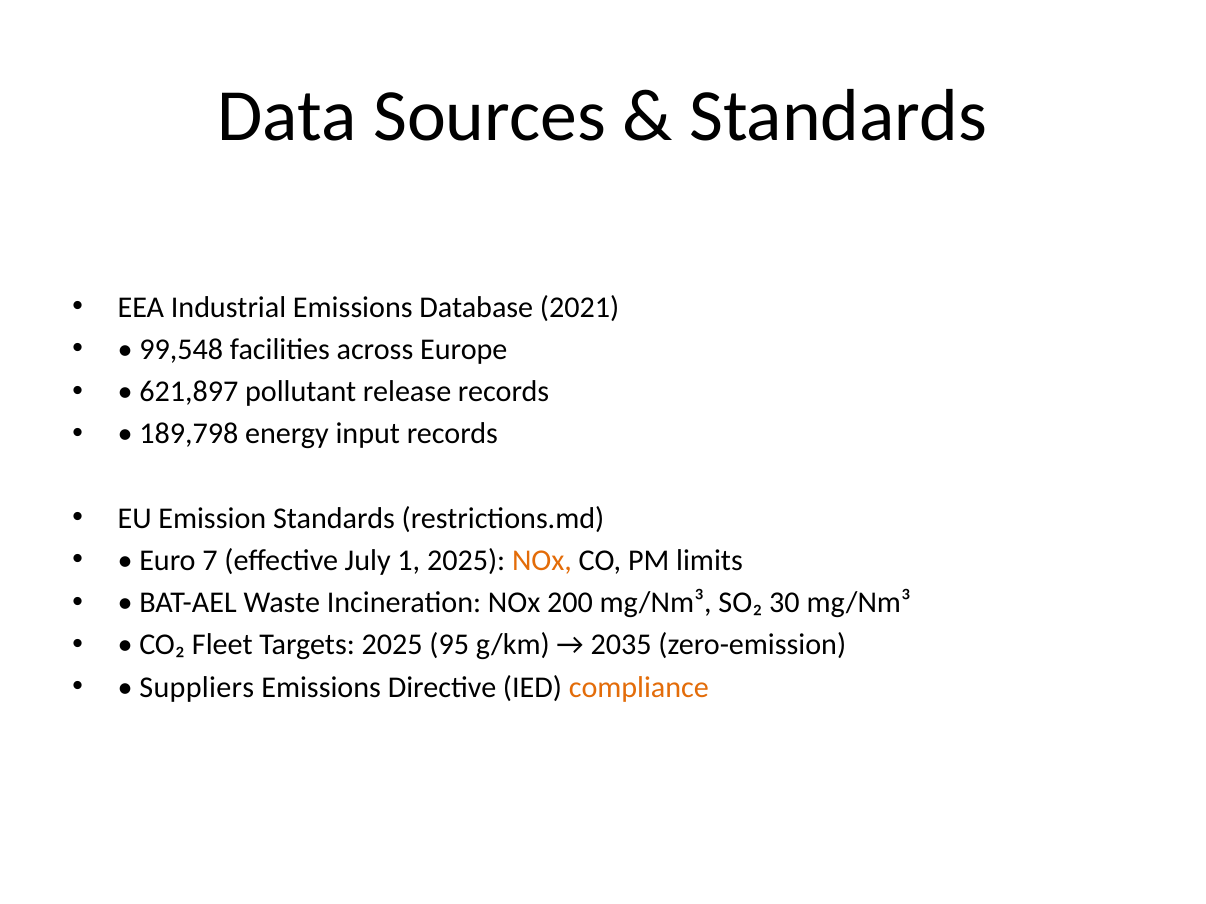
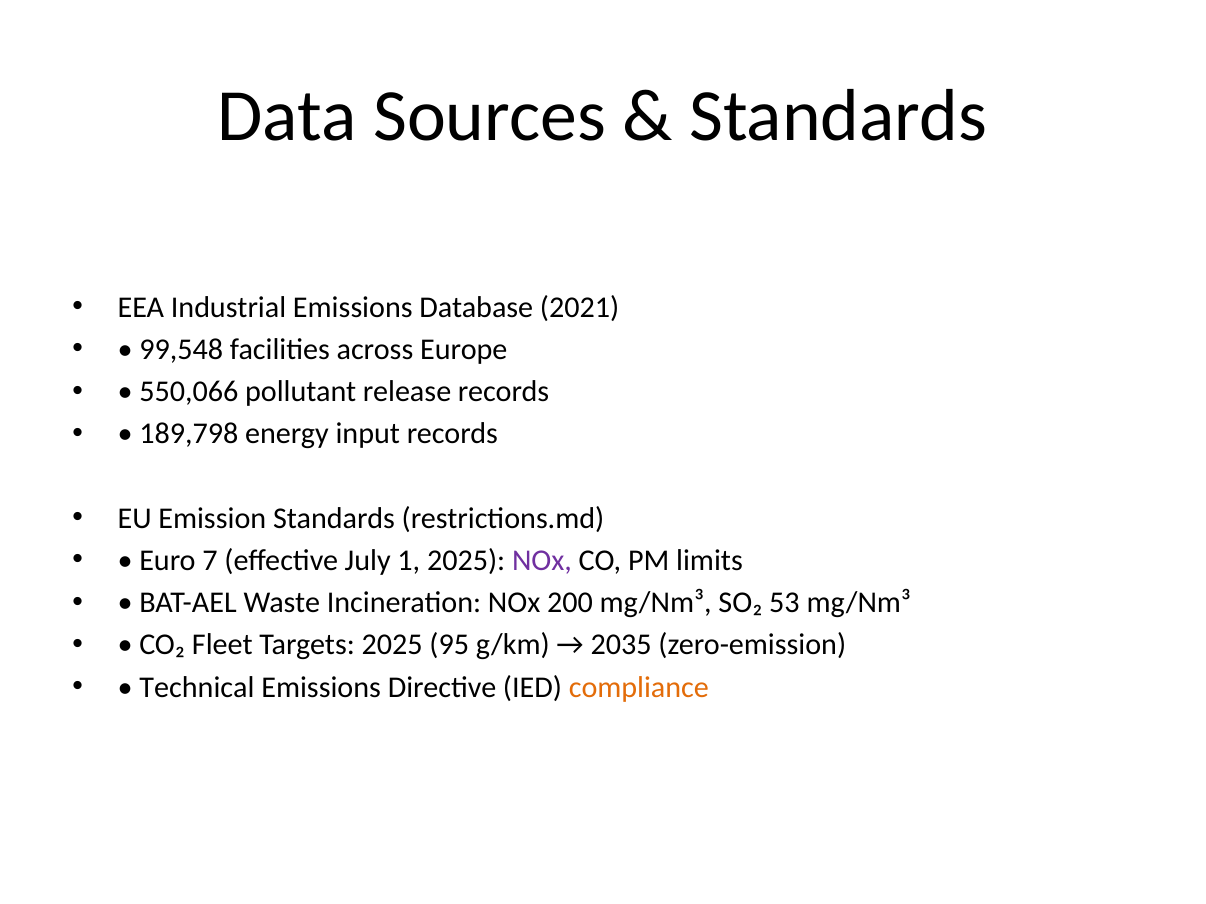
621,897: 621,897 -> 550,066
NOx at (542, 561) colour: orange -> purple
30: 30 -> 53
Suppliers: Suppliers -> Technical
